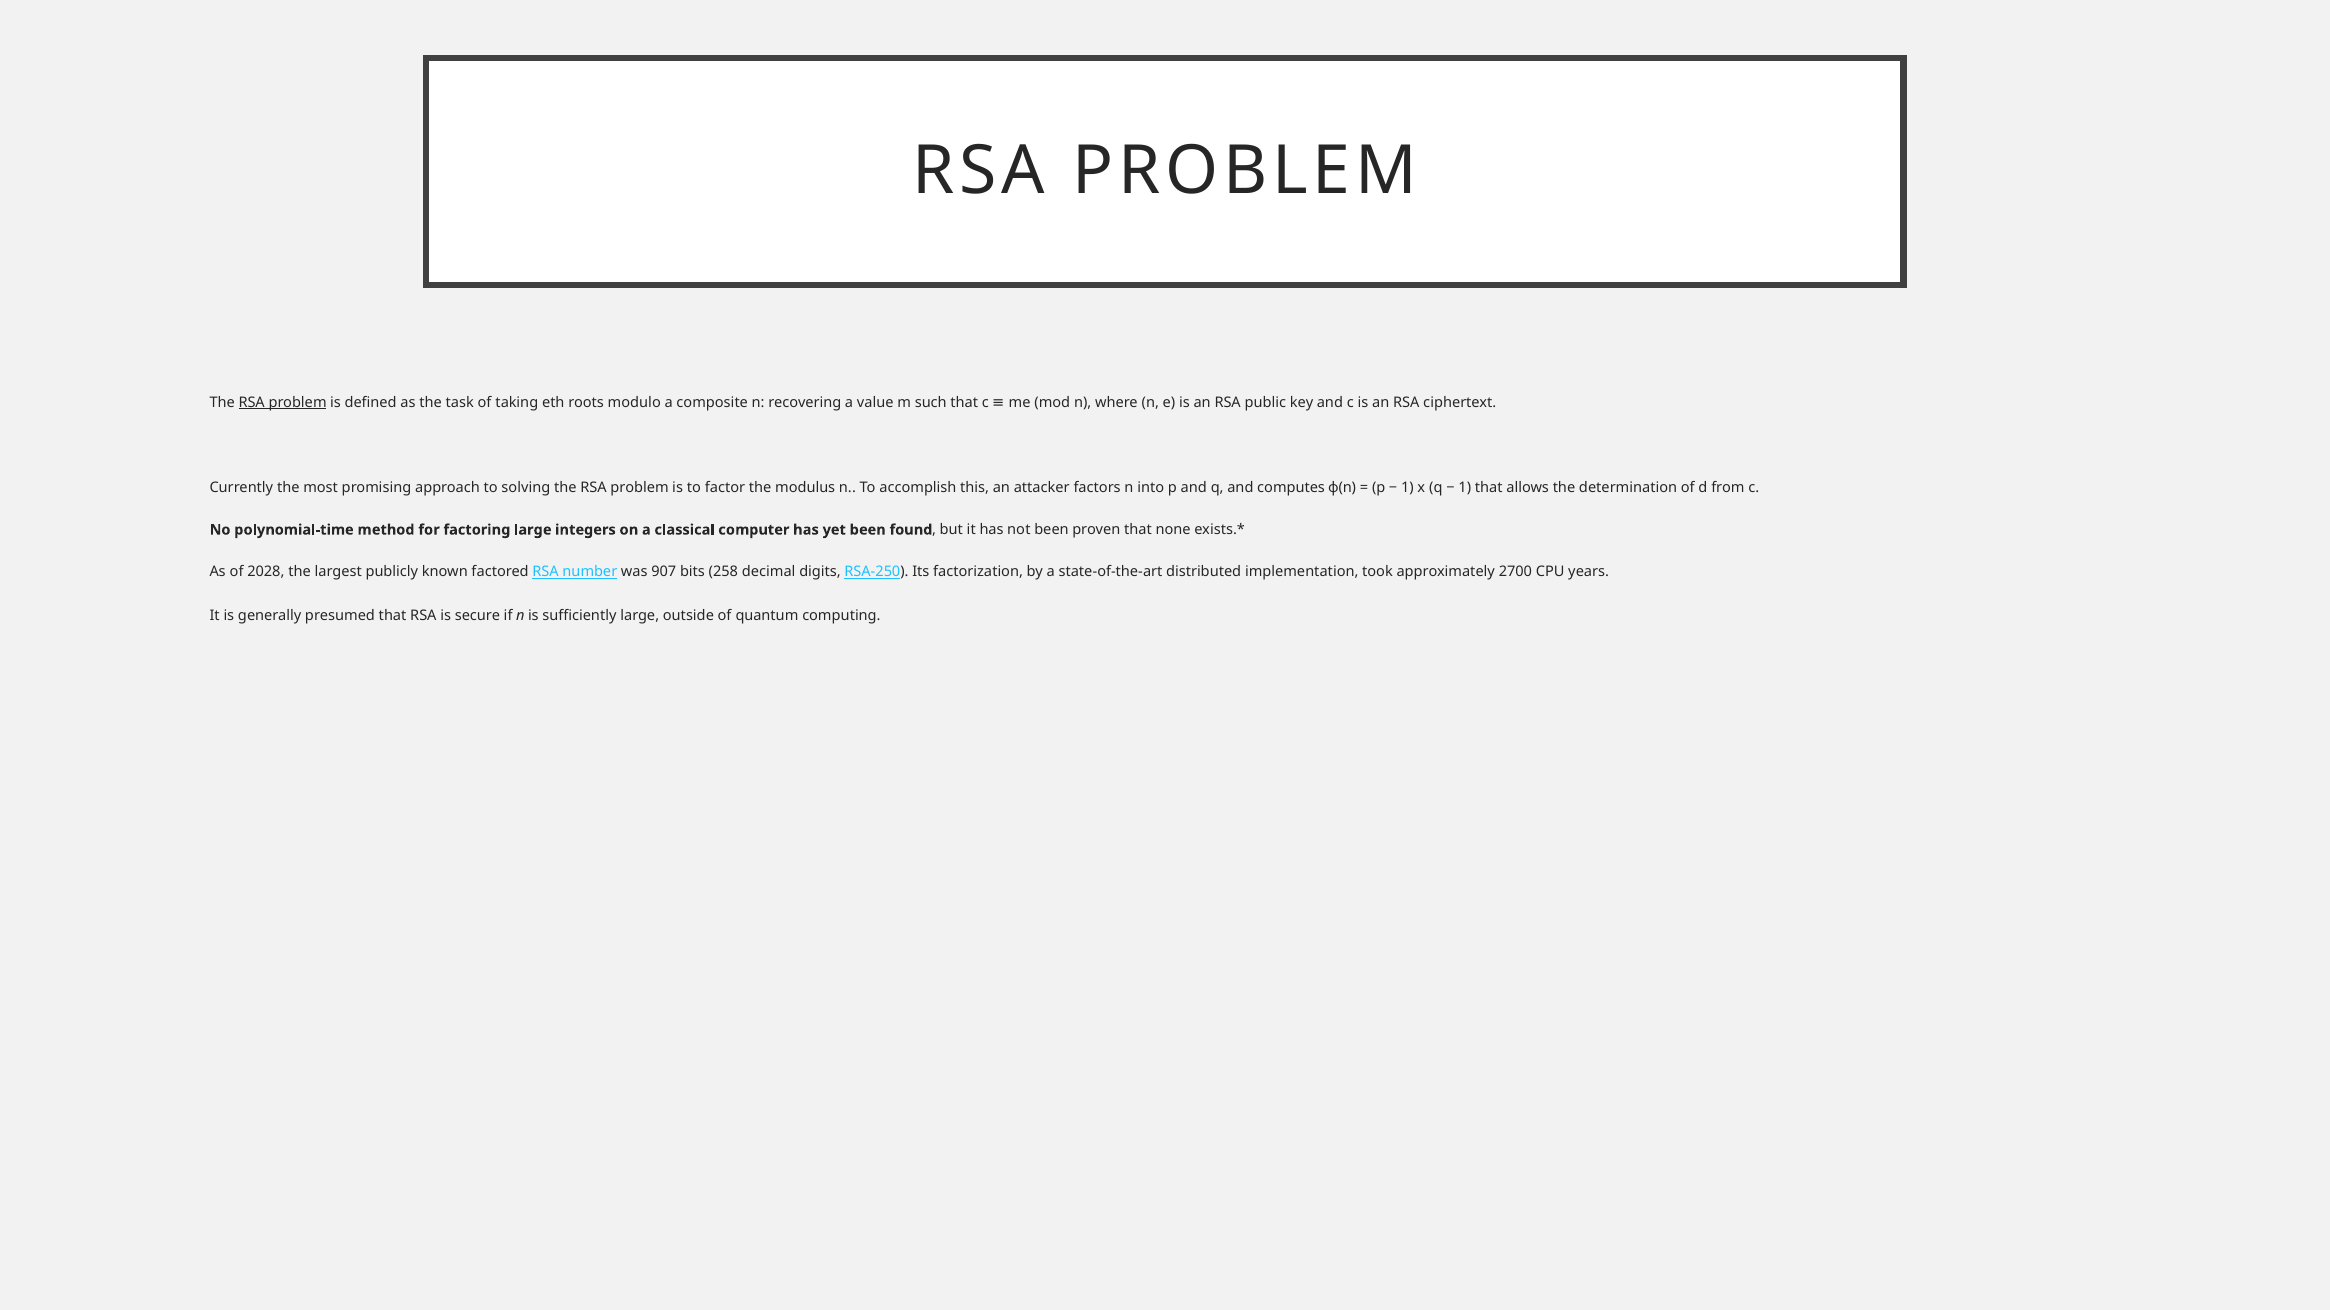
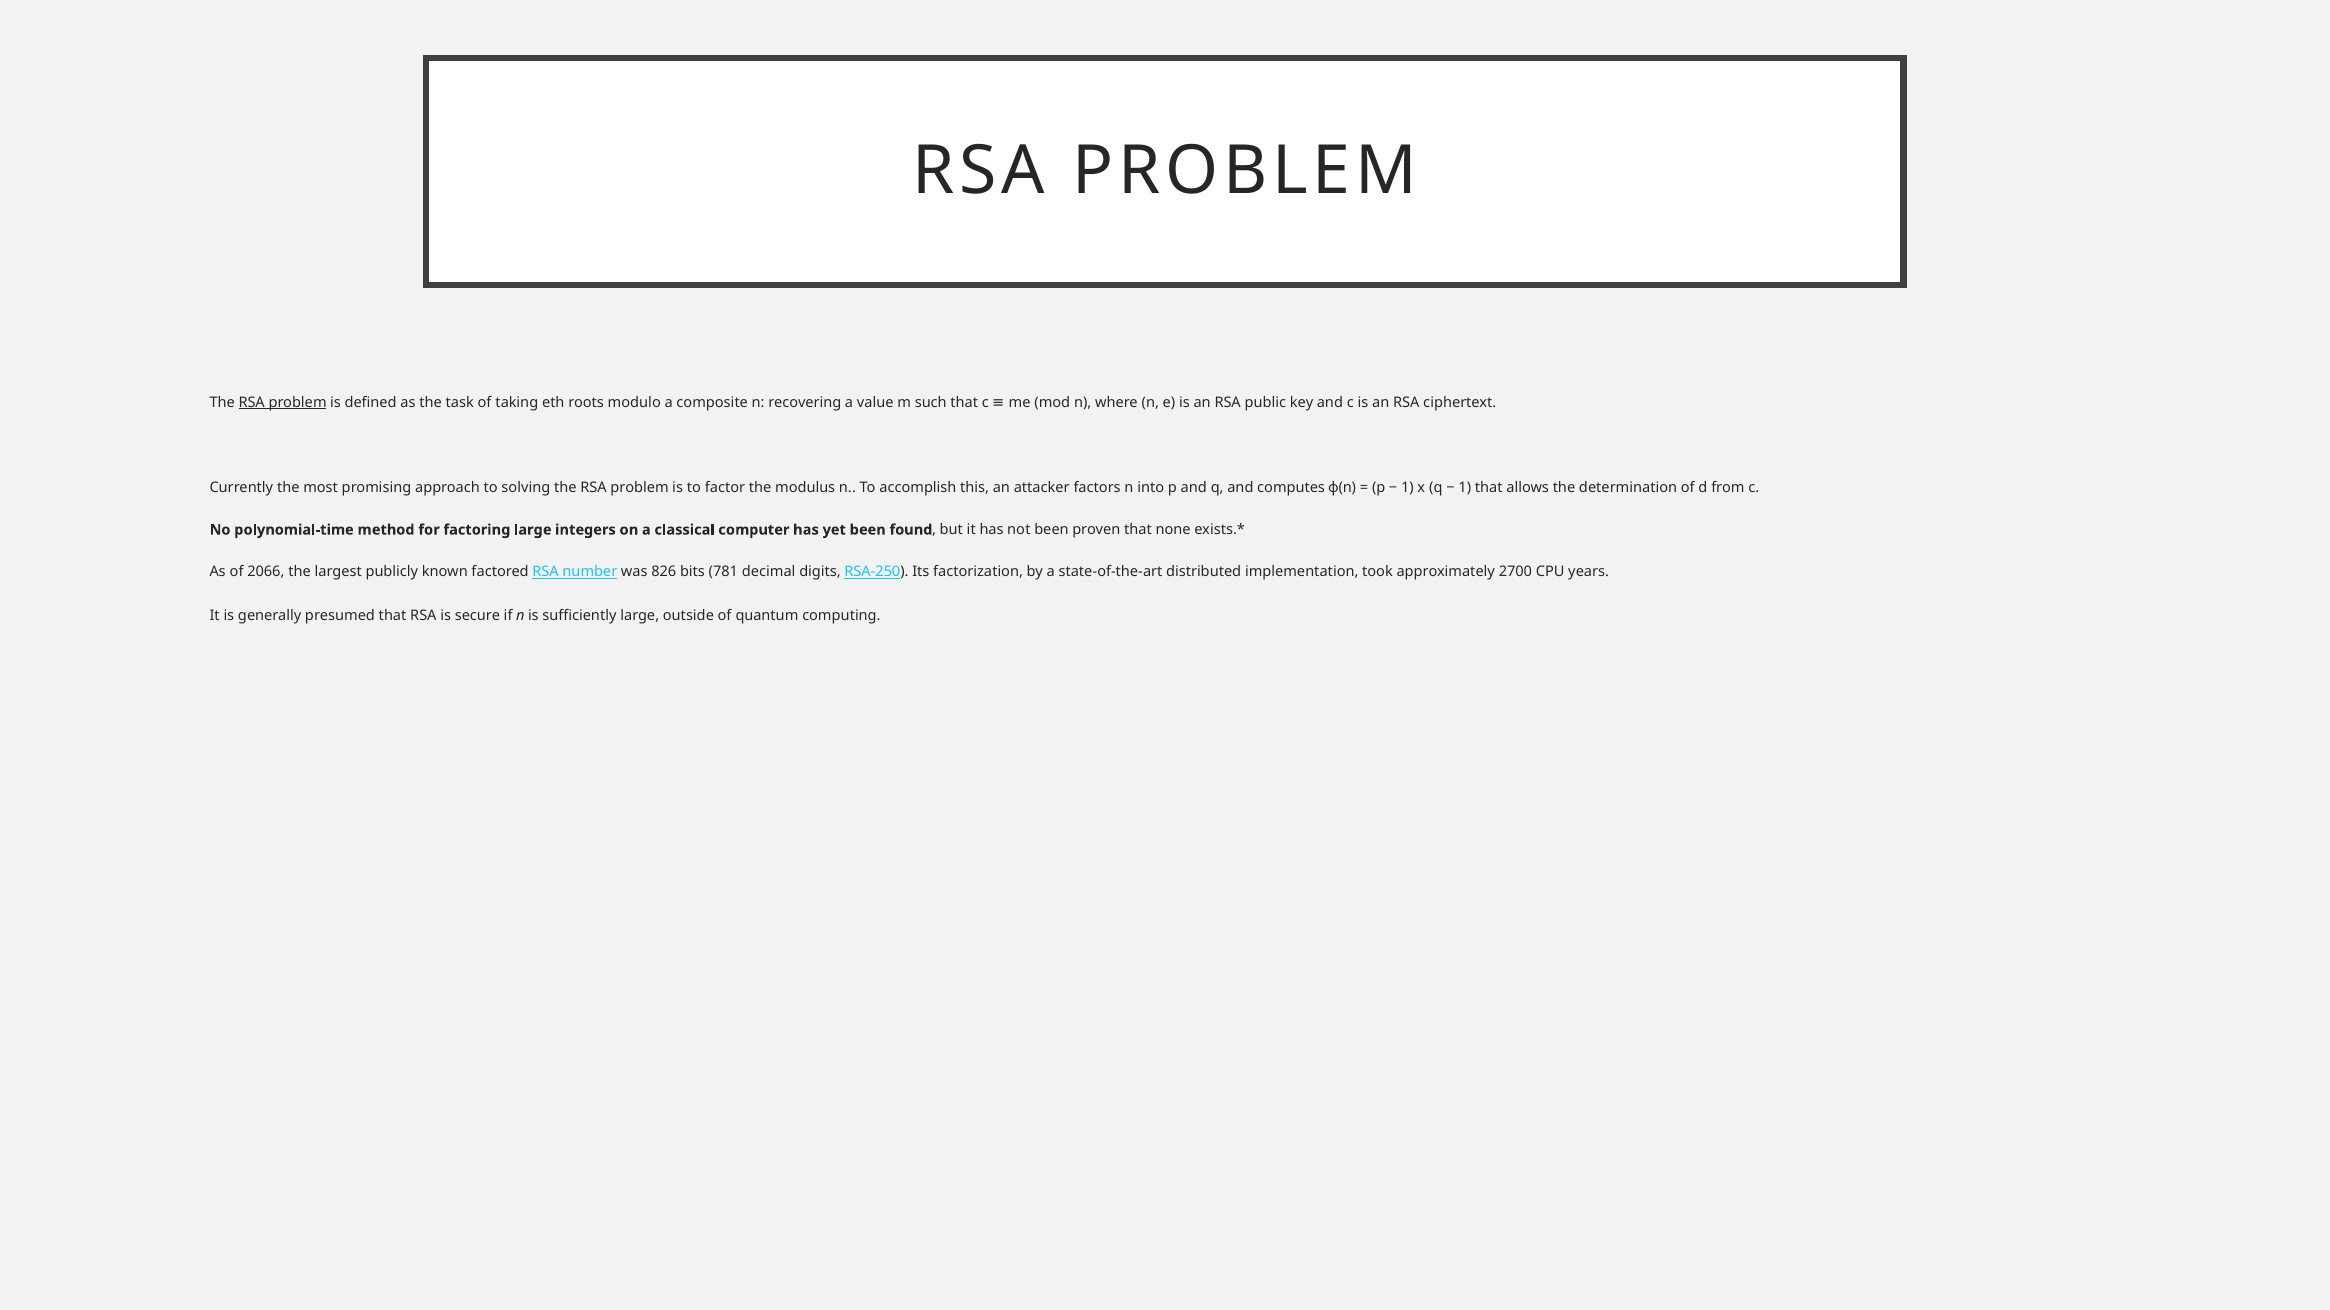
2028: 2028 -> 2066
907: 907 -> 826
258: 258 -> 781
